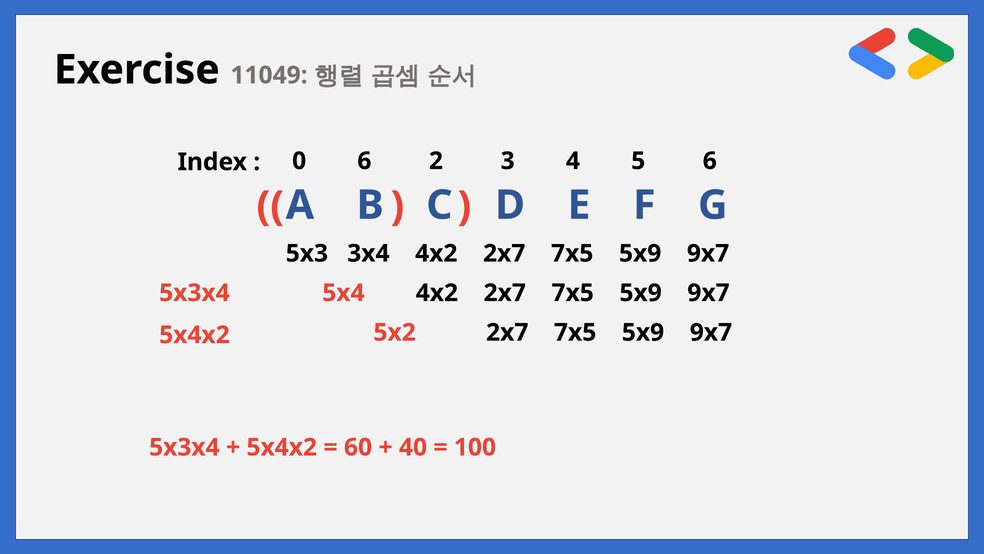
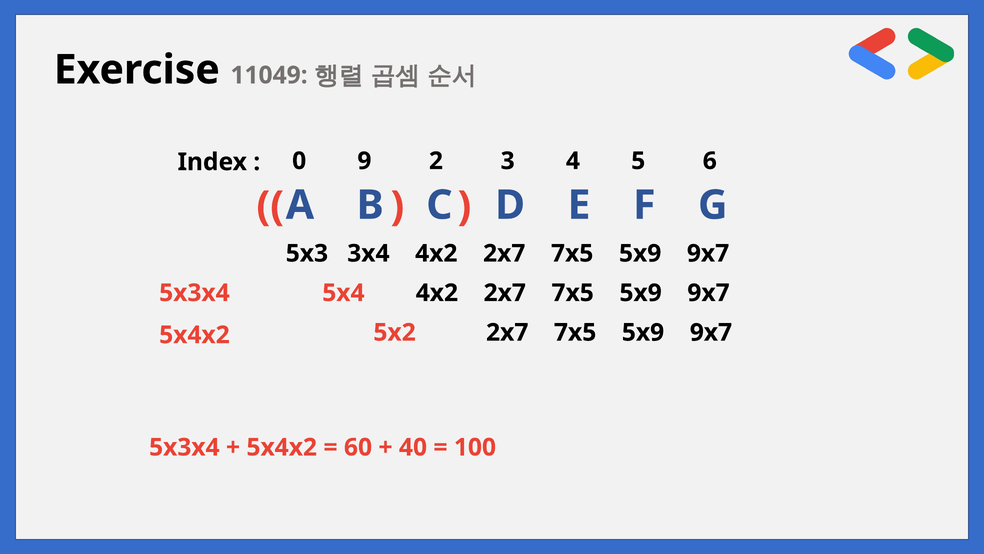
0 6: 6 -> 9
